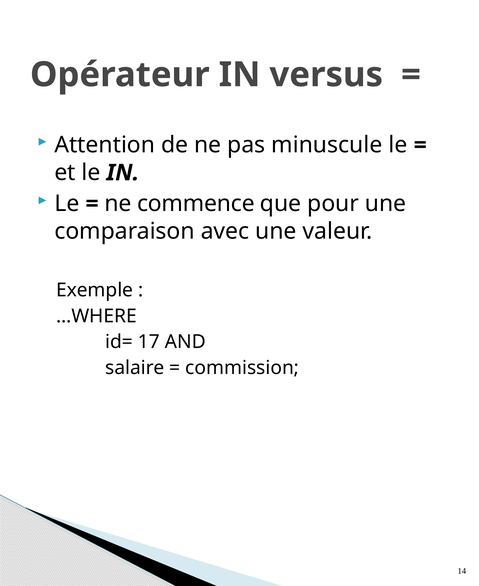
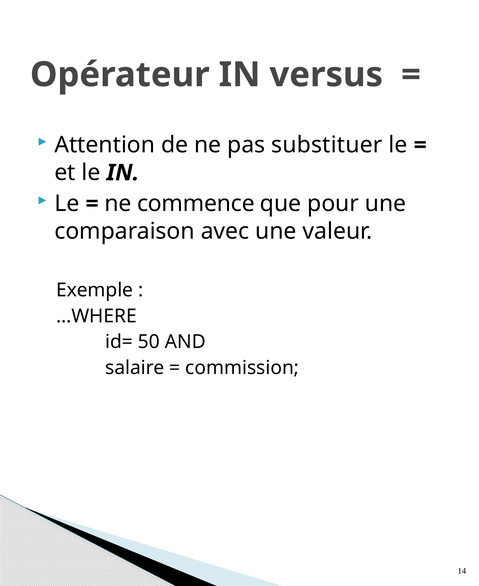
minuscule: minuscule -> substituer
17: 17 -> 50
